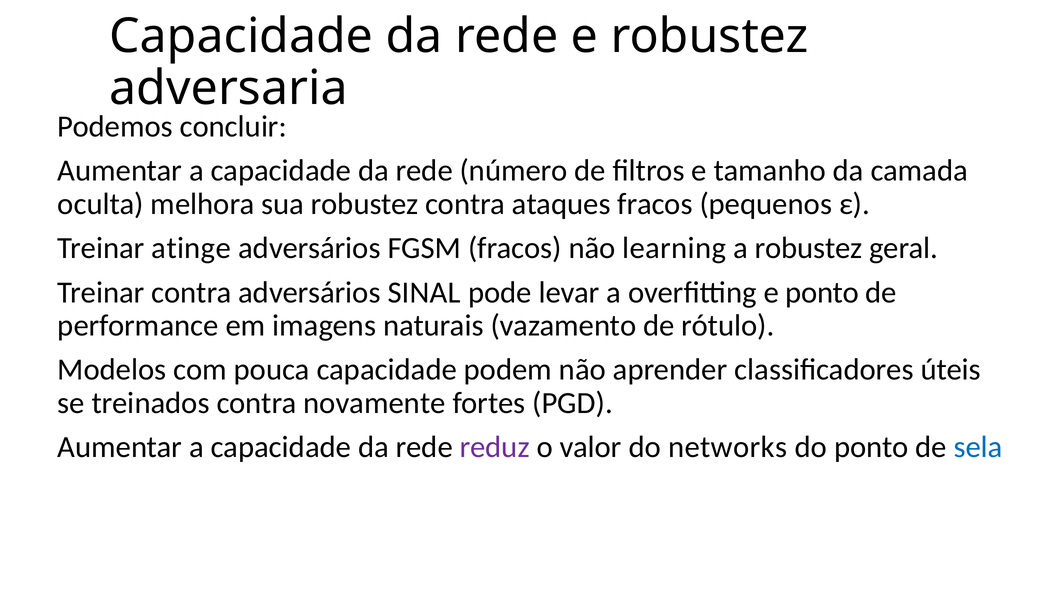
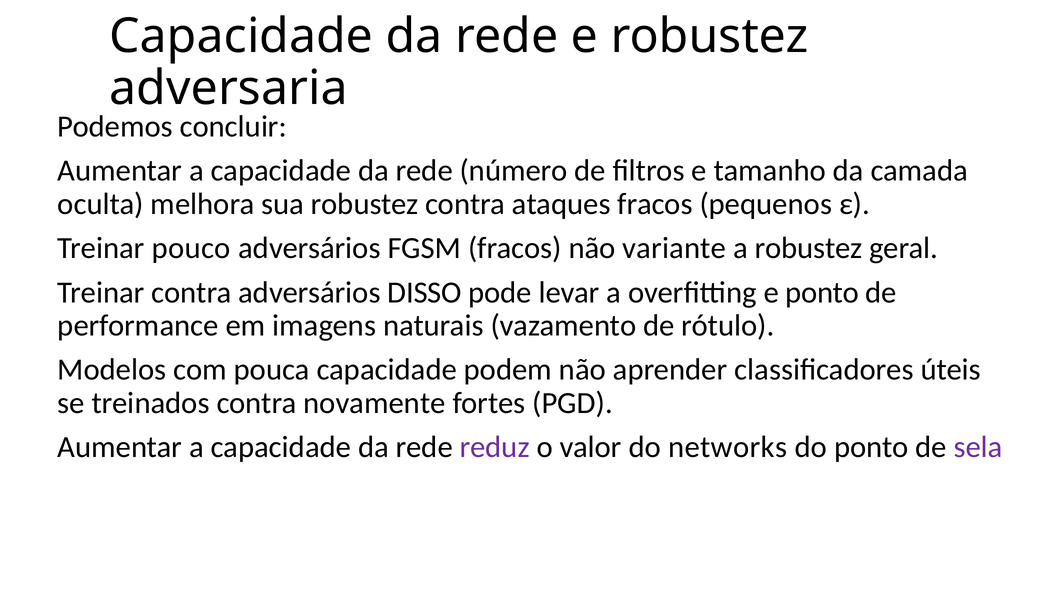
atinge: atinge -> pouco
learning: learning -> variante
SINAL: SINAL -> DISSO
sela colour: blue -> purple
